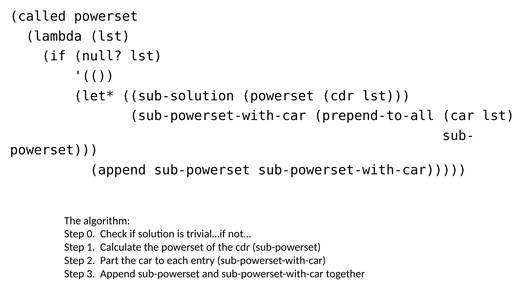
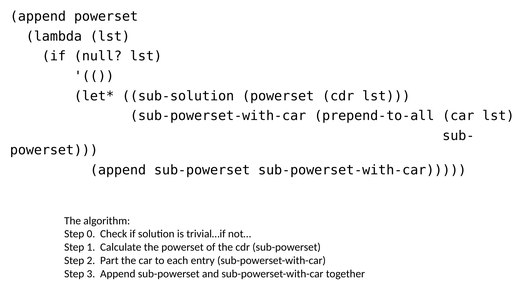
called at (38, 17): called -> append
